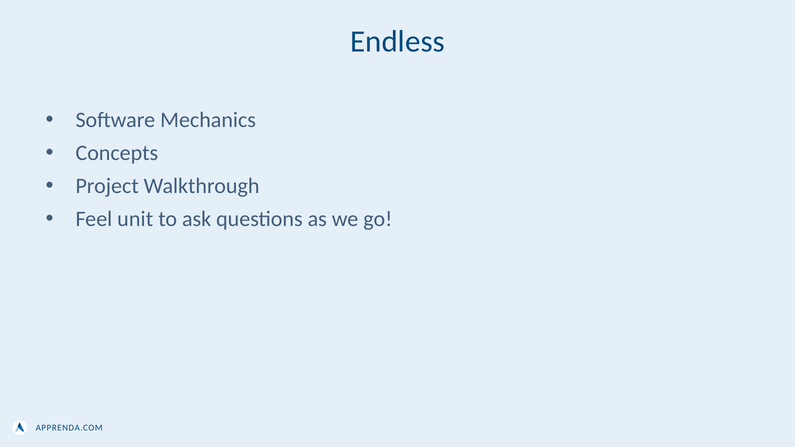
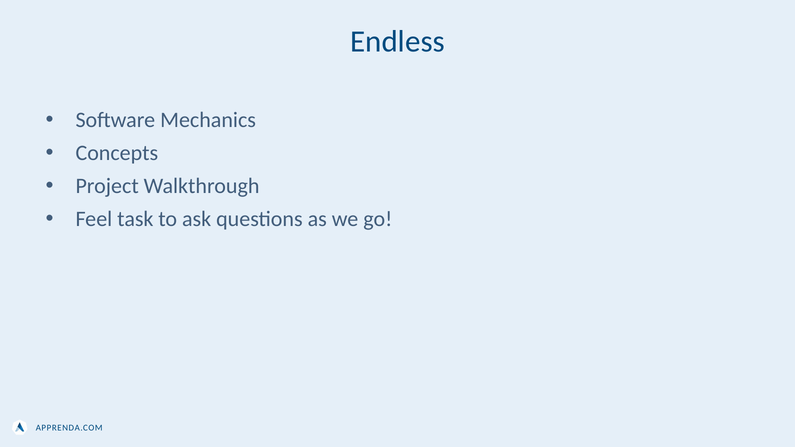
unit: unit -> task
